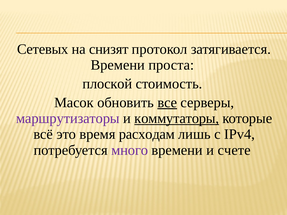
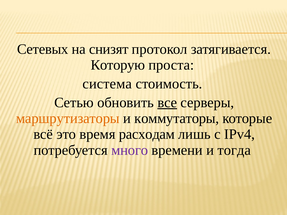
Времени at (118, 65): Времени -> Которую
плоской: плоской -> система
Масок: Масок -> Сетью
маршрутизаторы colour: purple -> orange
коммутаторы underline: present -> none
счете: счете -> тогда
